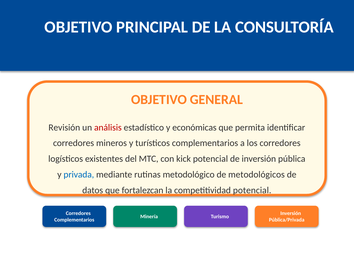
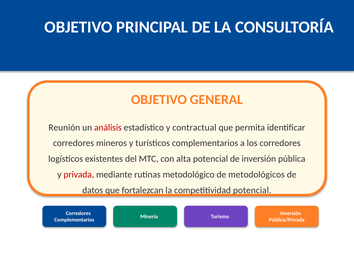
Revisión: Revisión -> Reunión
económicas: económicas -> contractual
kick: kick -> alta
privada colour: blue -> red
